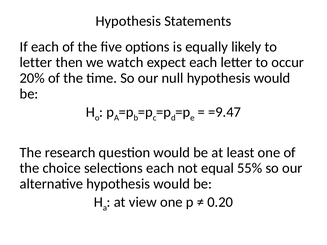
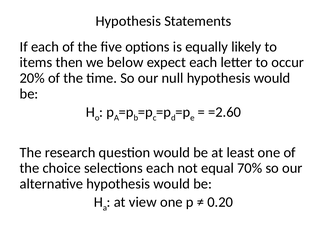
letter at (36, 63): letter -> items
watch: watch -> below
=9.47: =9.47 -> =2.60
55%: 55% -> 70%
